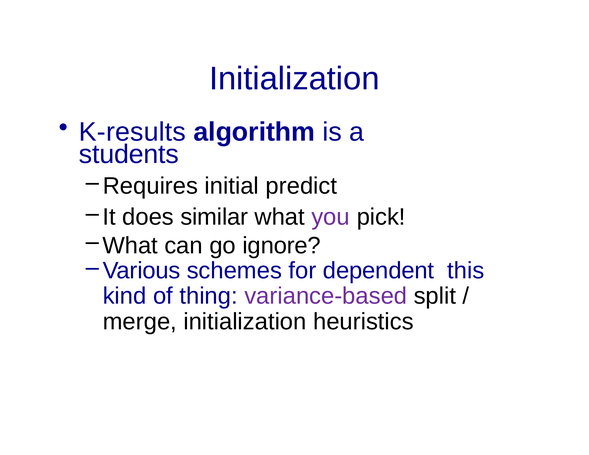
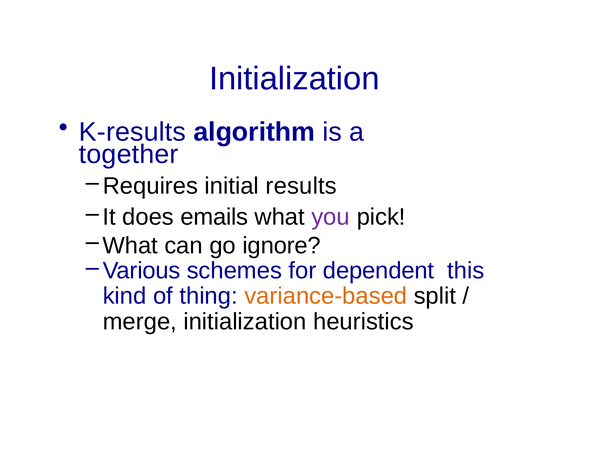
students: students -> together
predict: predict -> results
similar: similar -> emails
variance-based colour: purple -> orange
